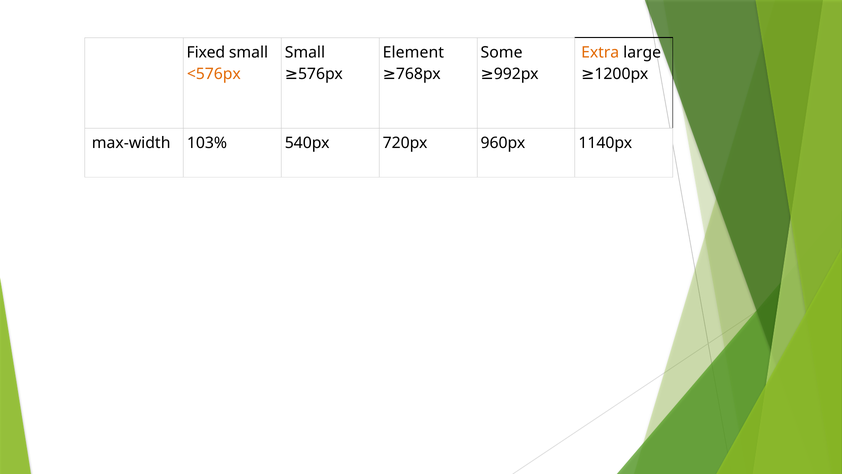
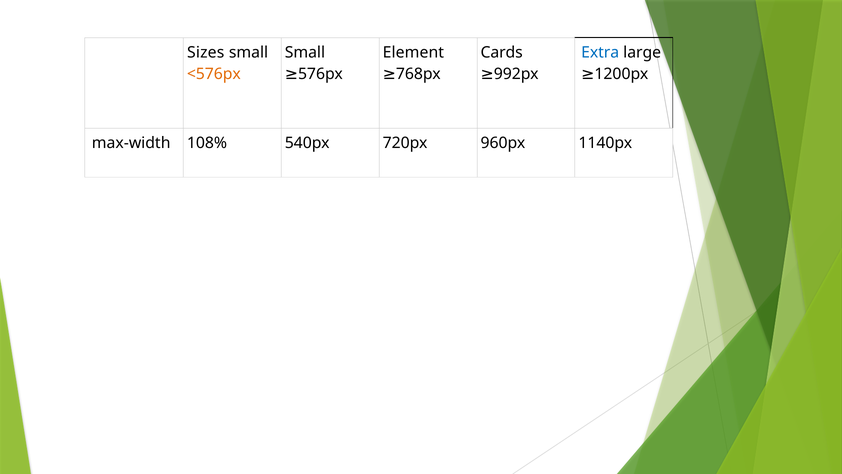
Extra colour: orange -> blue
Fixed: Fixed -> Sizes
Some: Some -> Cards
103%: 103% -> 108%
